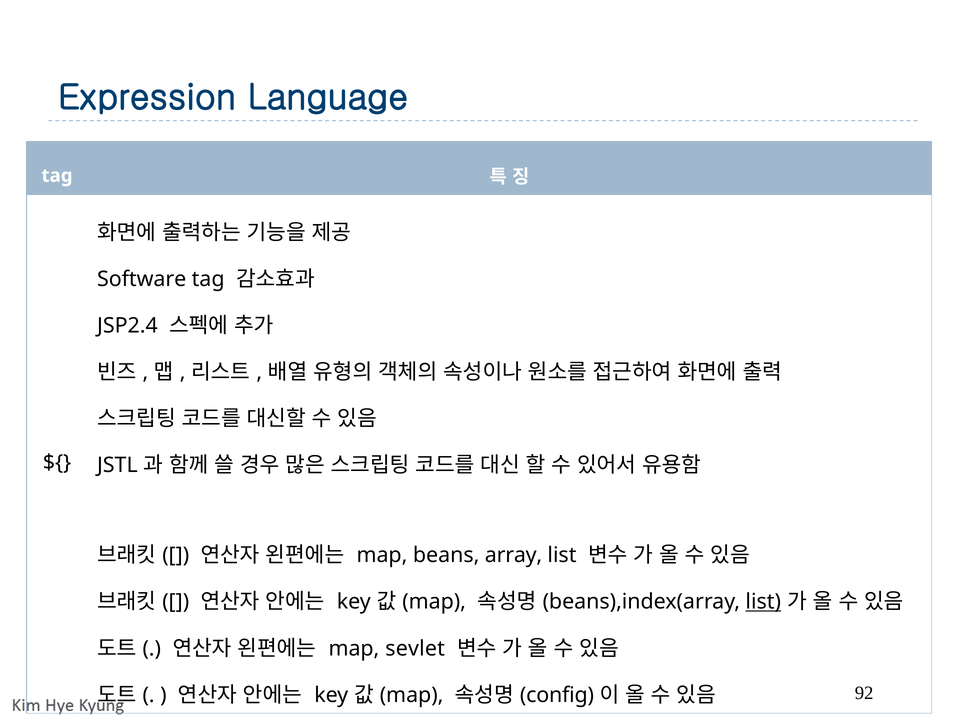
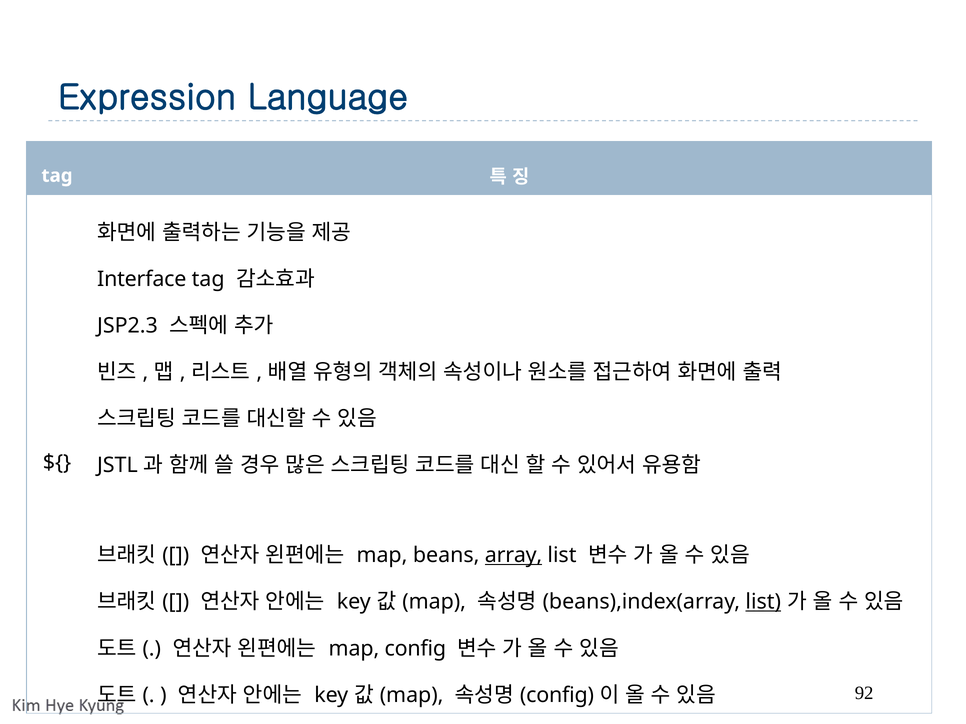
Software: Software -> Interface
JSP2.4: JSP2.4 -> JSP2.3
array underline: none -> present
map sevlet: sevlet -> config
